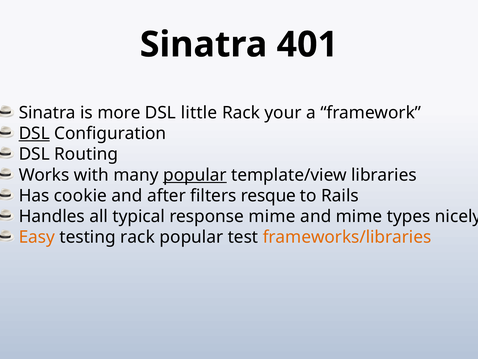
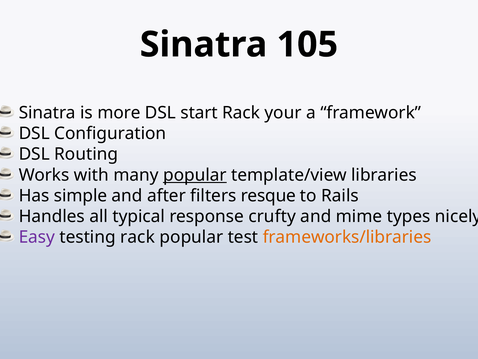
401: 401 -> 105
little: little -> start
DSL at (34, 133) underline: present -> none
cookie: cookie -> simple
response mime: mime -> crufty
Easy colour: orange -> purple
